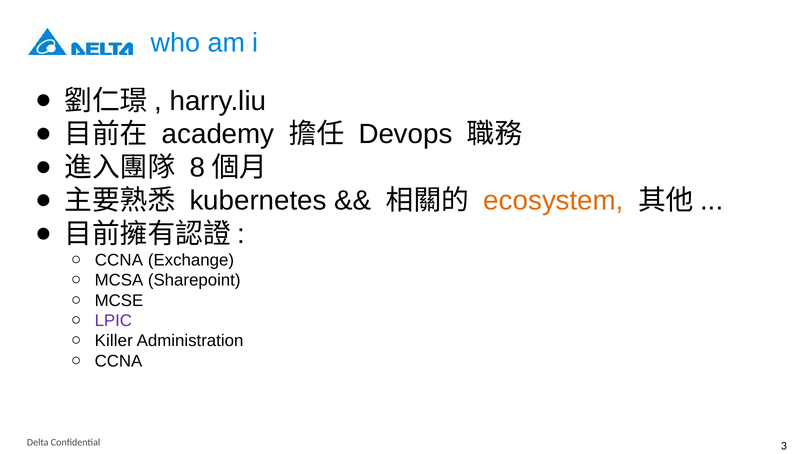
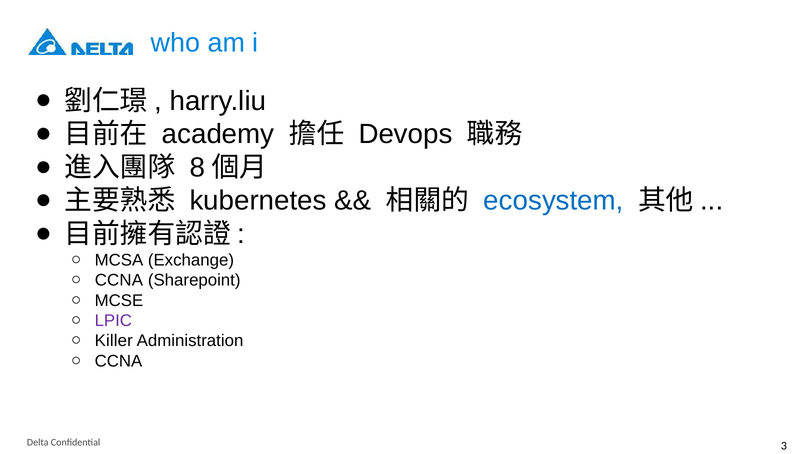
ecosystem colour: orange -> blue
CCNA at (119, 260): CCNA -> MCSA
MCSA at (119, 280): MCSA -> CCNA
